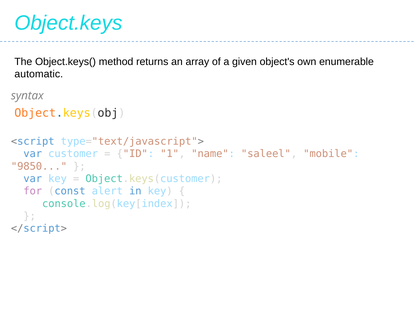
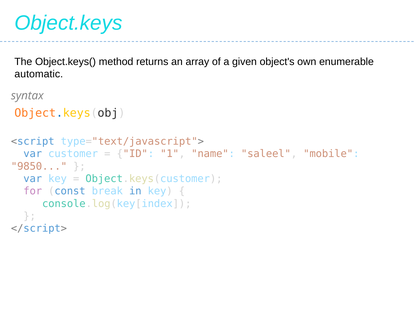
alert: alert -> break
